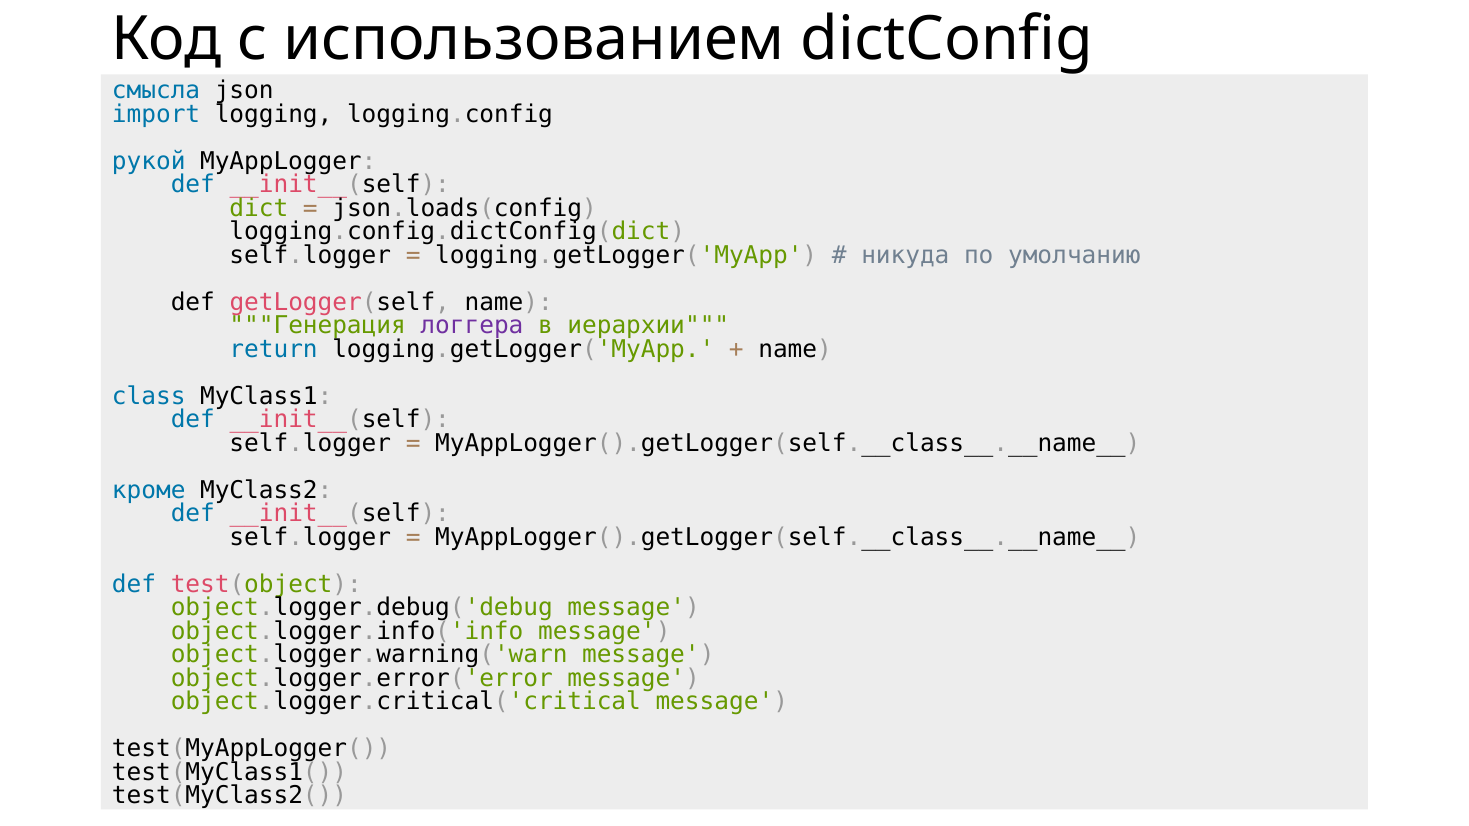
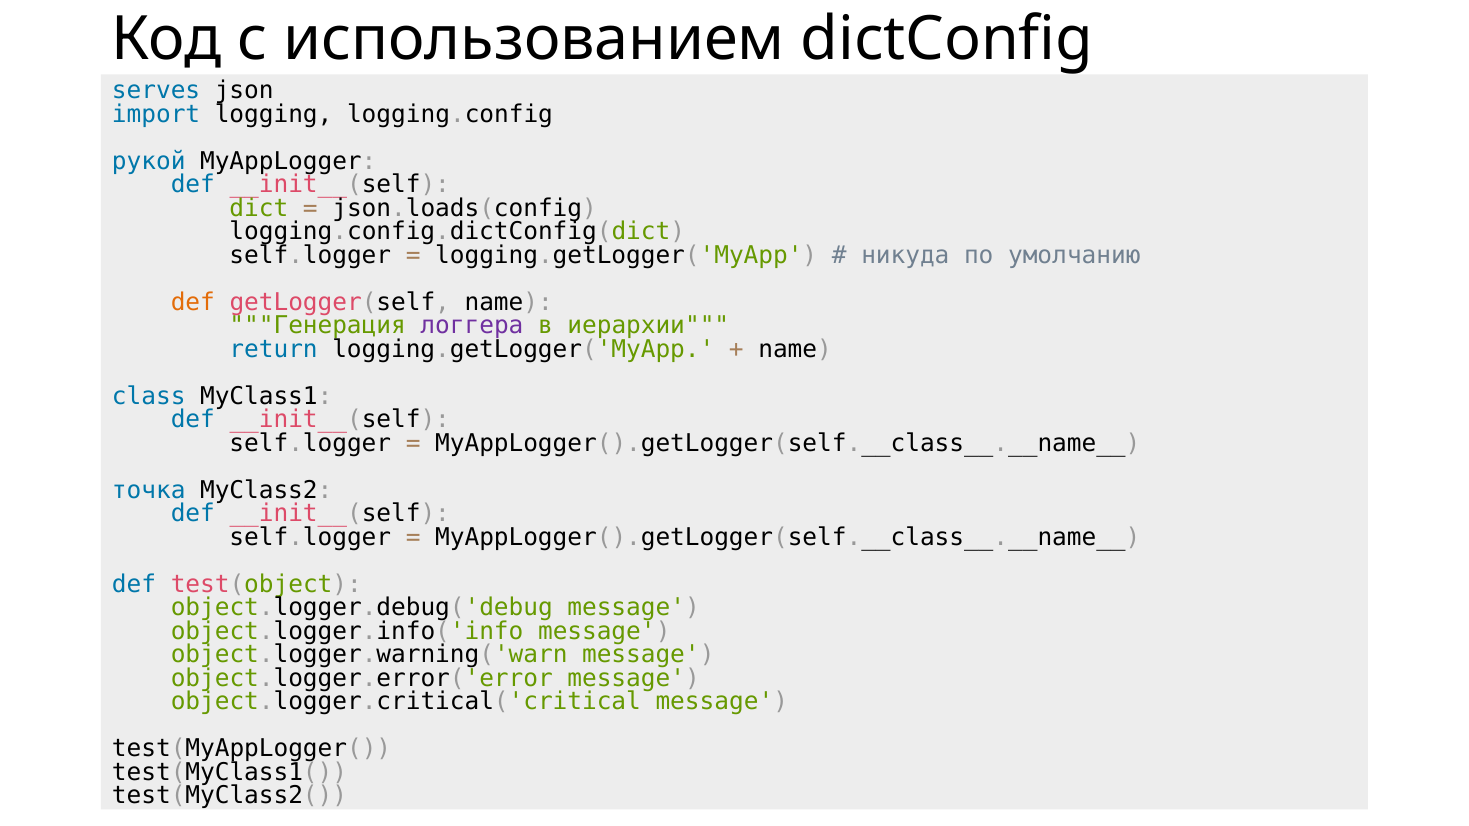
смысла: смысла -> serves
def at (193, 302) colour: black -> orange
кроме: кроме -> точка
